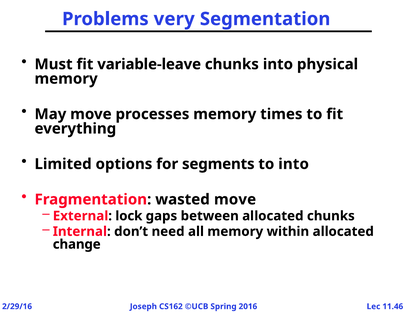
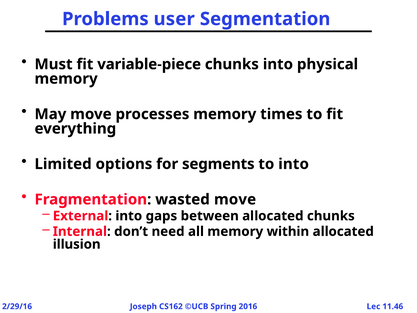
very: very -> user
variable-leave: variable-leave -> variable-piece
External lock: lock -> into
change: change -> illusion
